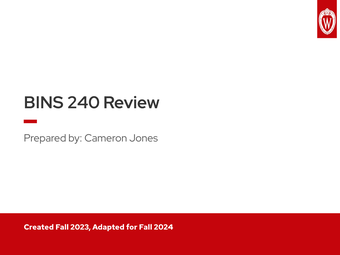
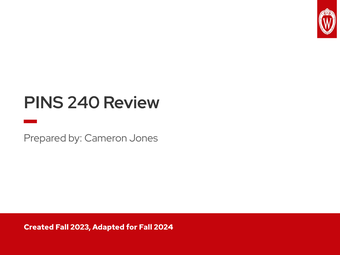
BINS: BINS -> PINS
